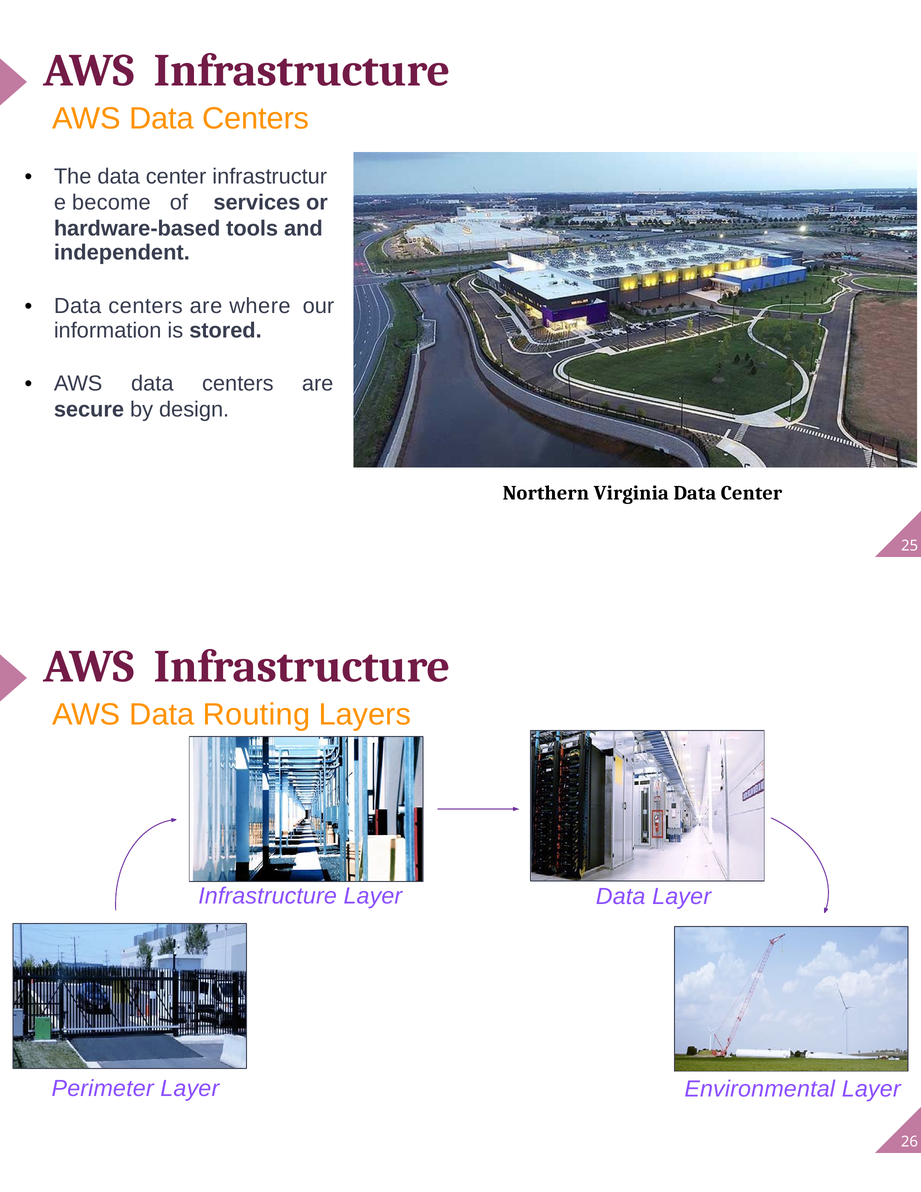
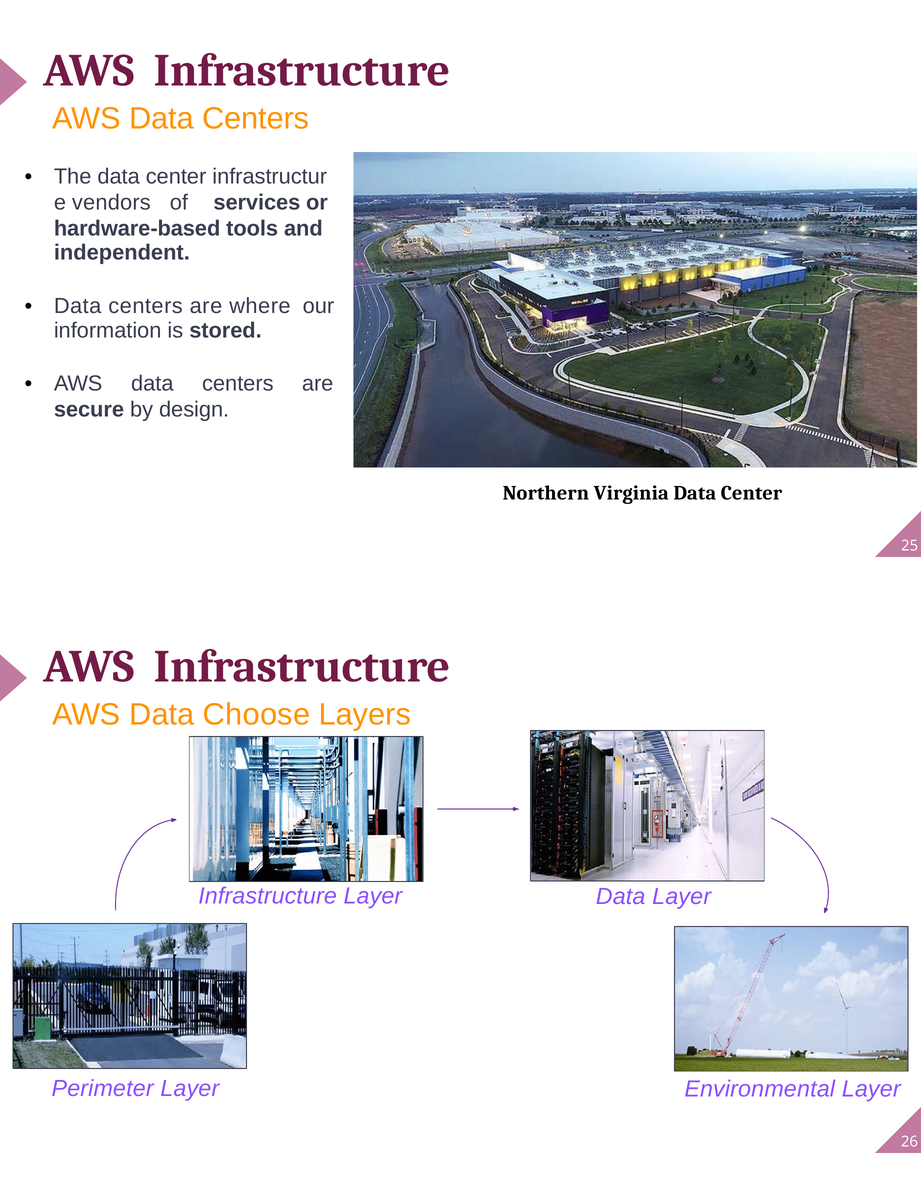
become: become -> vendors
Routing: Routing -> Choose
